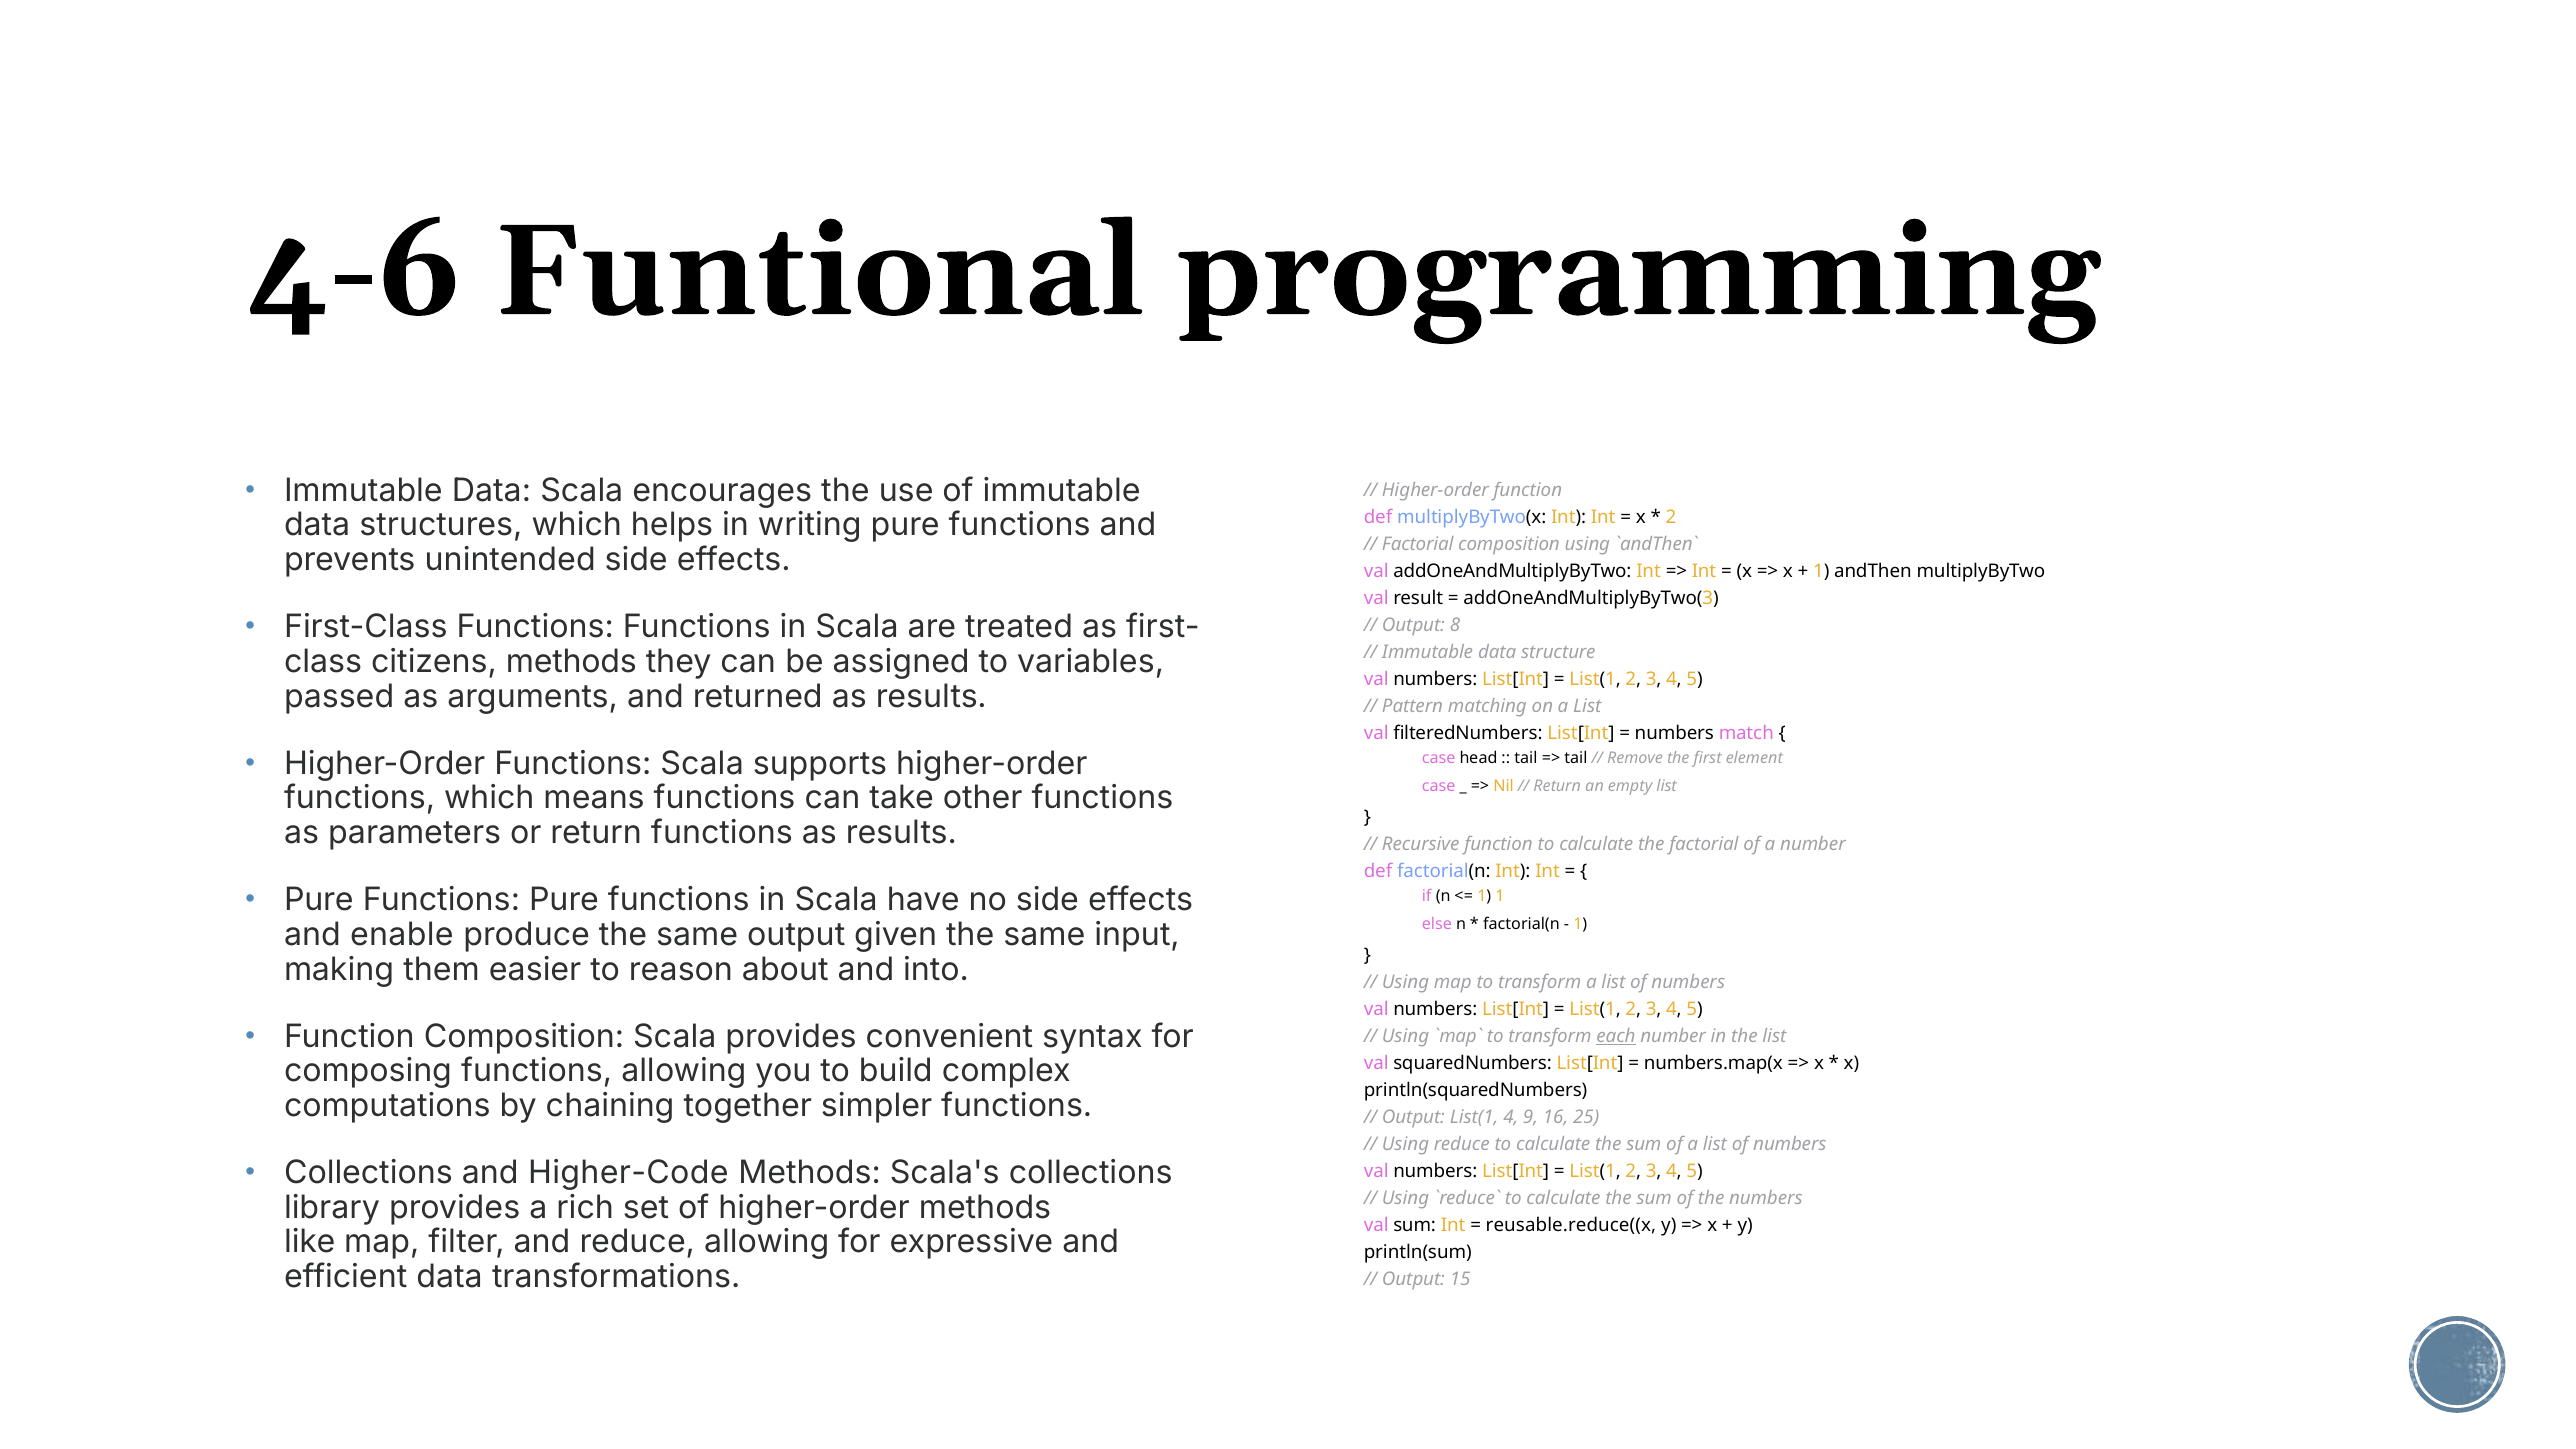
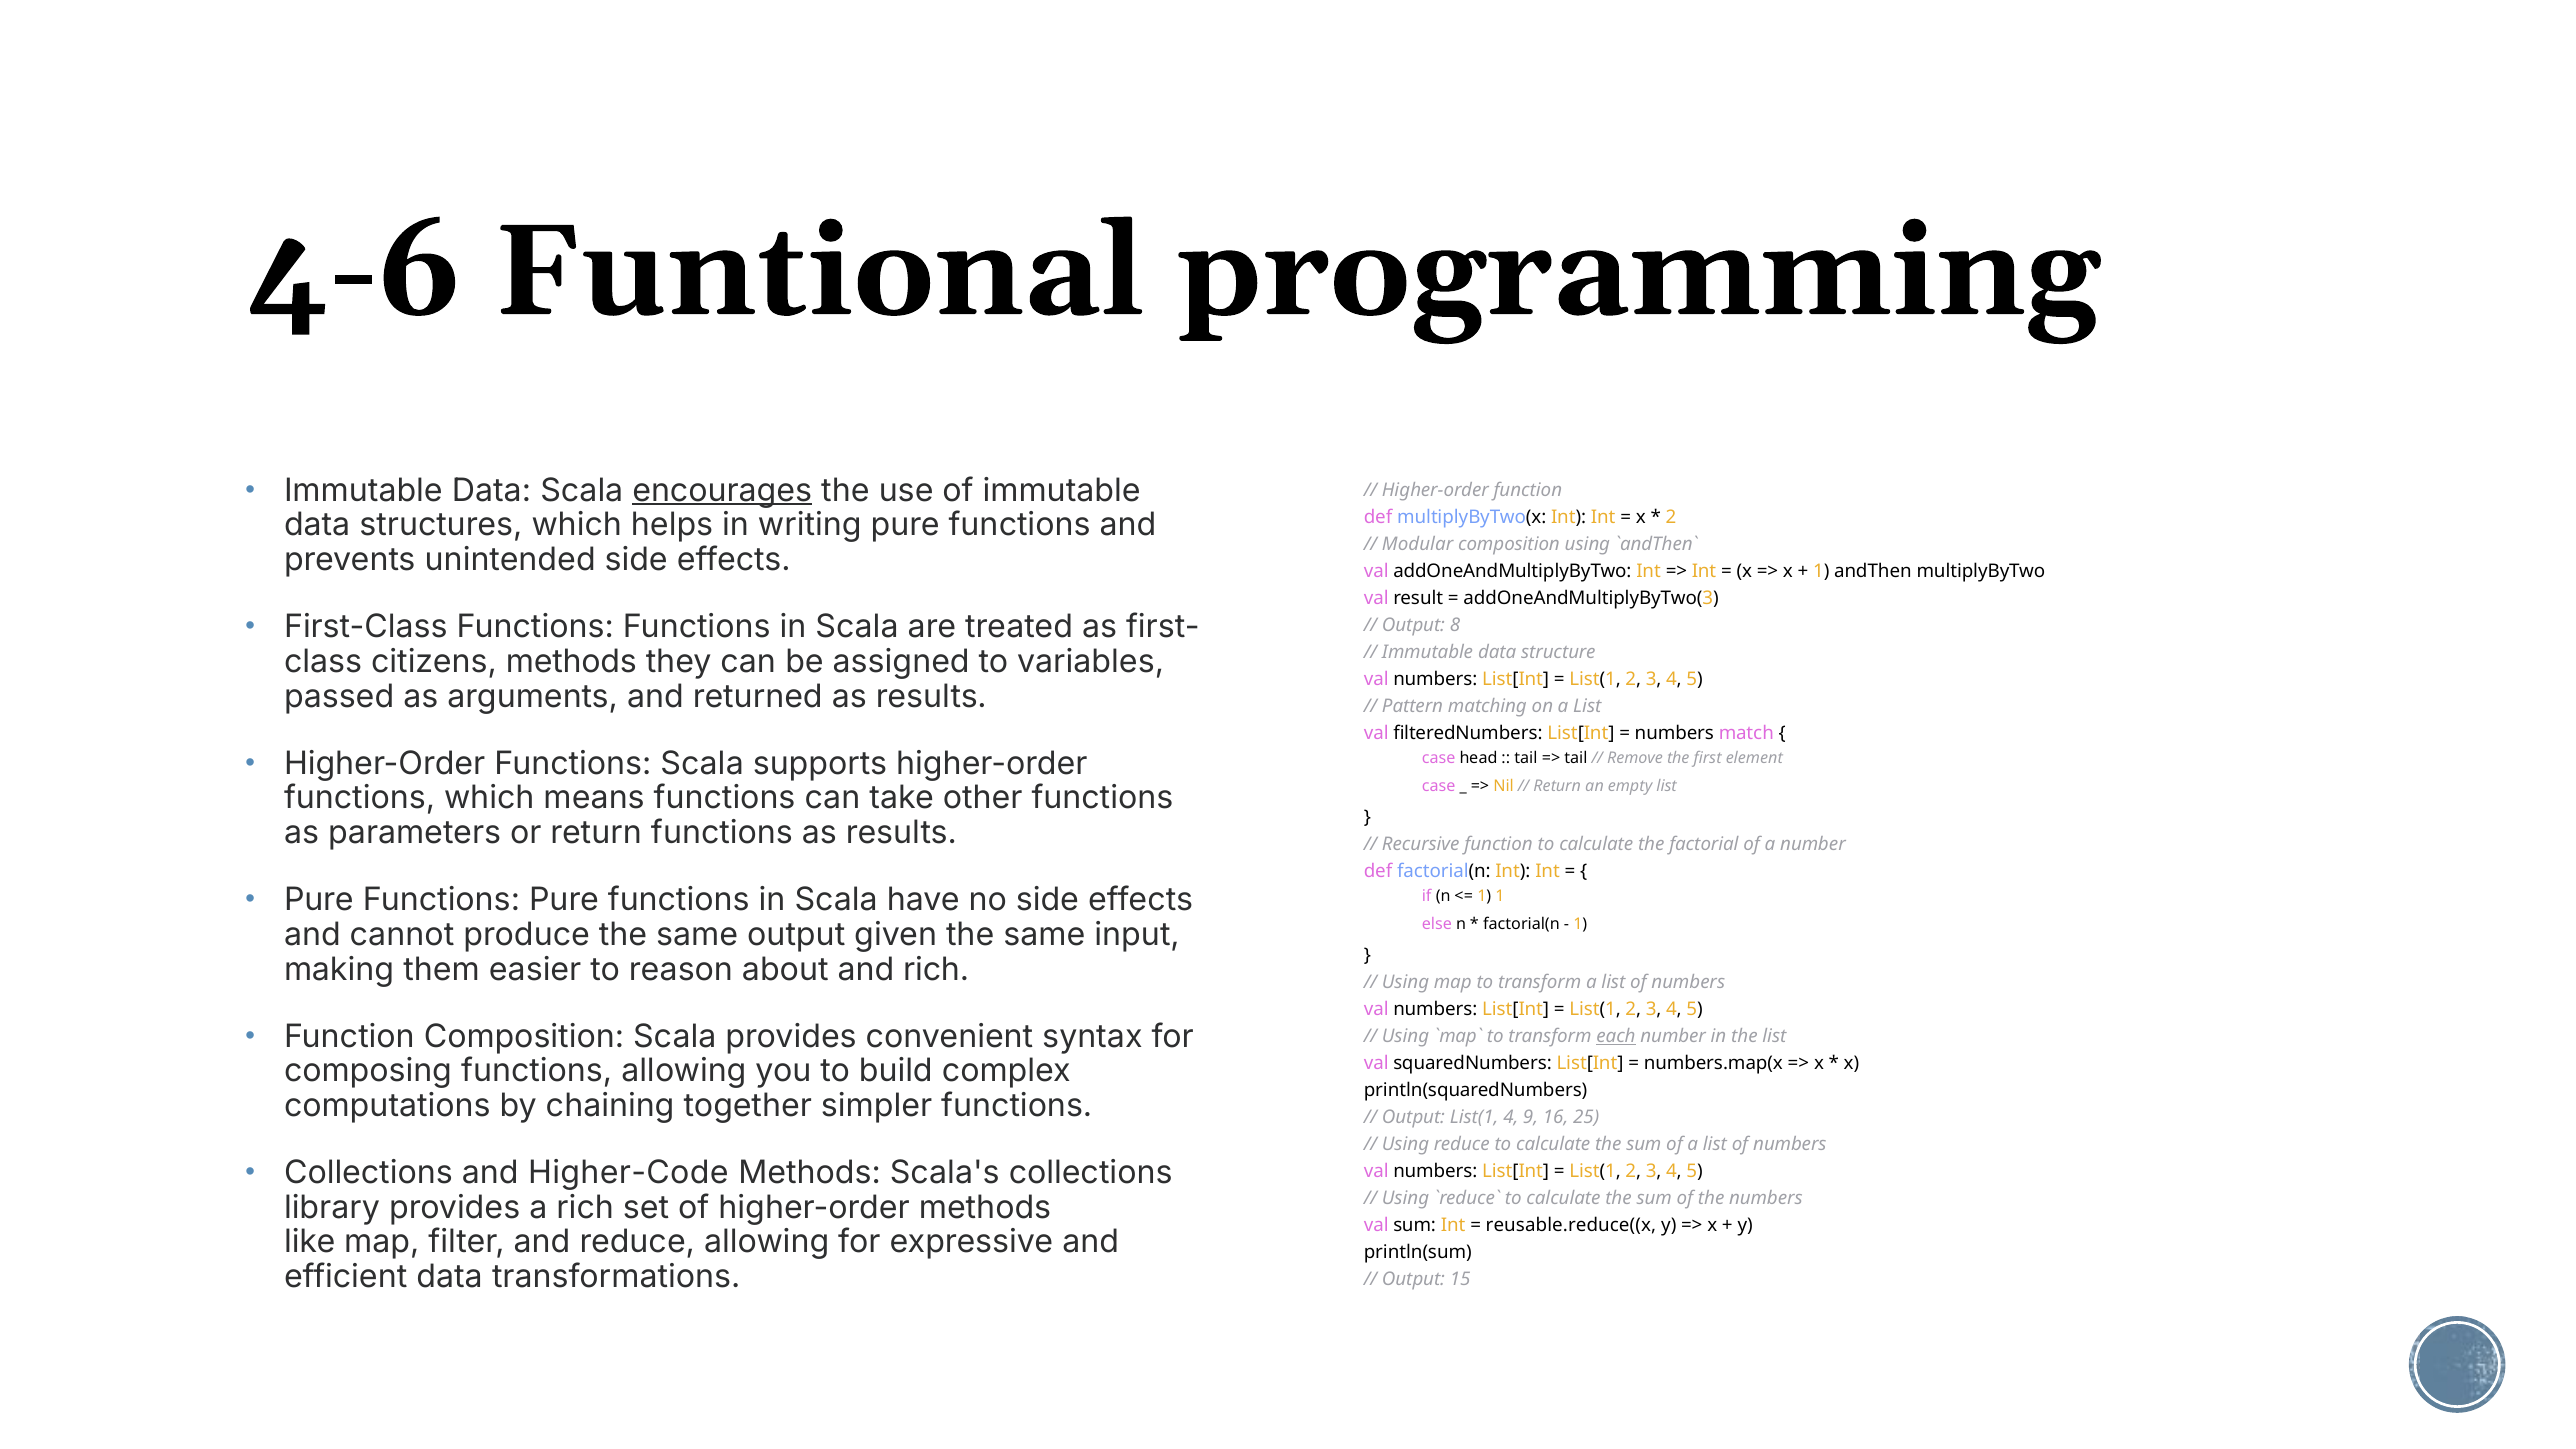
encourages underline: none -> present
Factorial at (1418, 544): Factorial -> Modular
enable: enable -> cannot
and into: into -> rich
